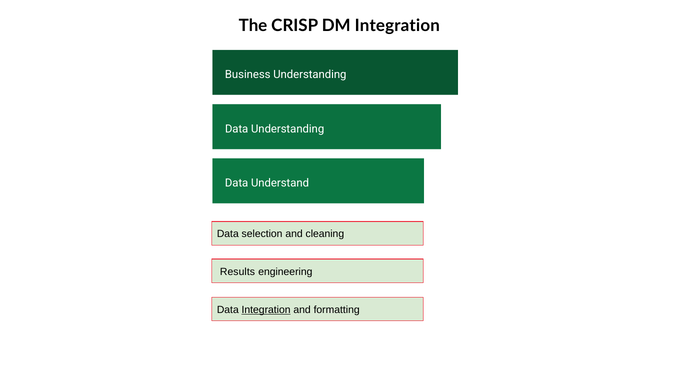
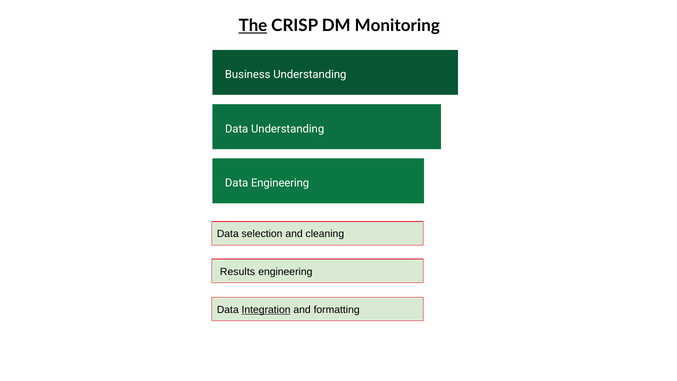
The underline: none -> present
DM Integration: Integration -> Monitoring
Data Understand: Understand -> Engineering
